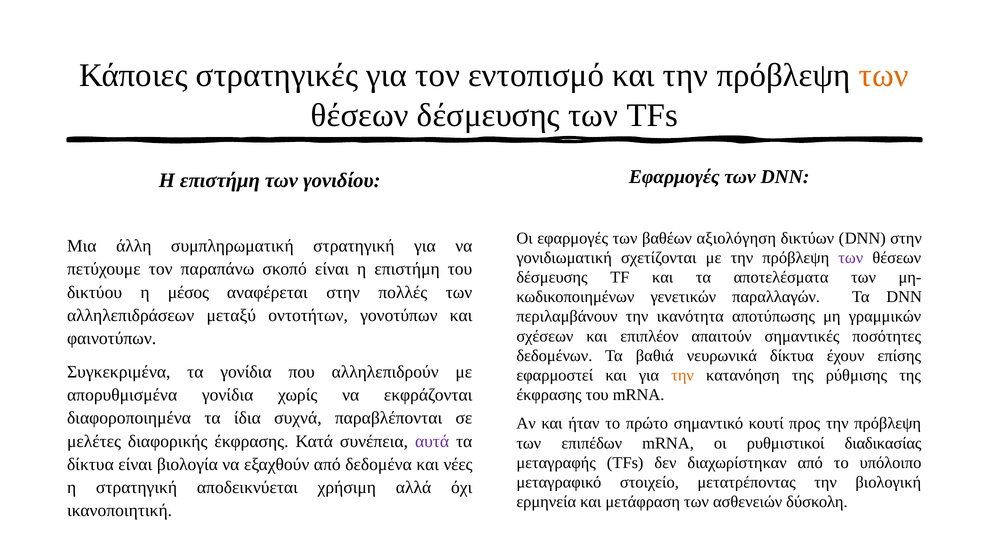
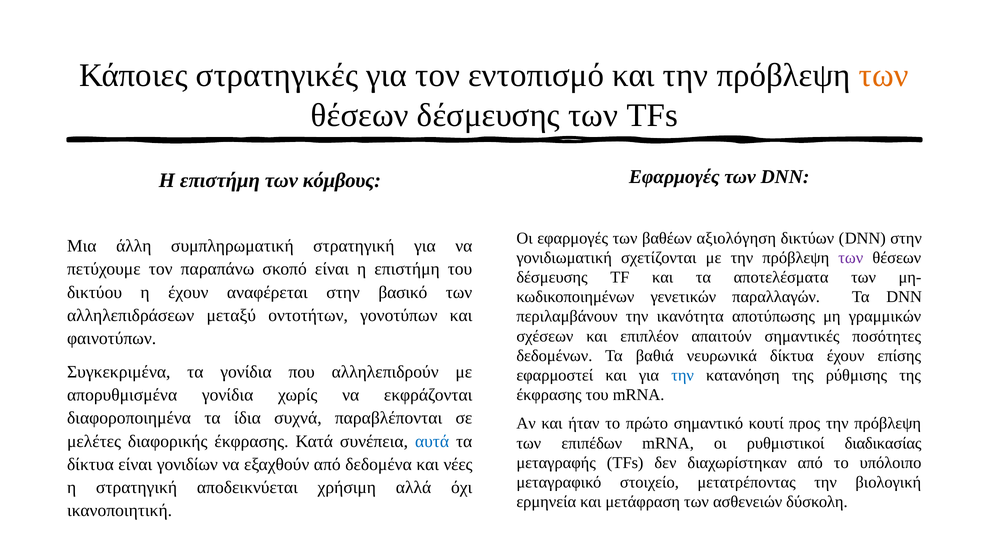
γονιδίου: γονιδίου -> κόμβους
η μέσος: μέσος -> έχουν
πολλές: πολλές -> βασικό
την at (683, 375) colour: orange -> blue
αυτά colour: purple -> blue
βιολογία: βιολογία -> γονιδίων
